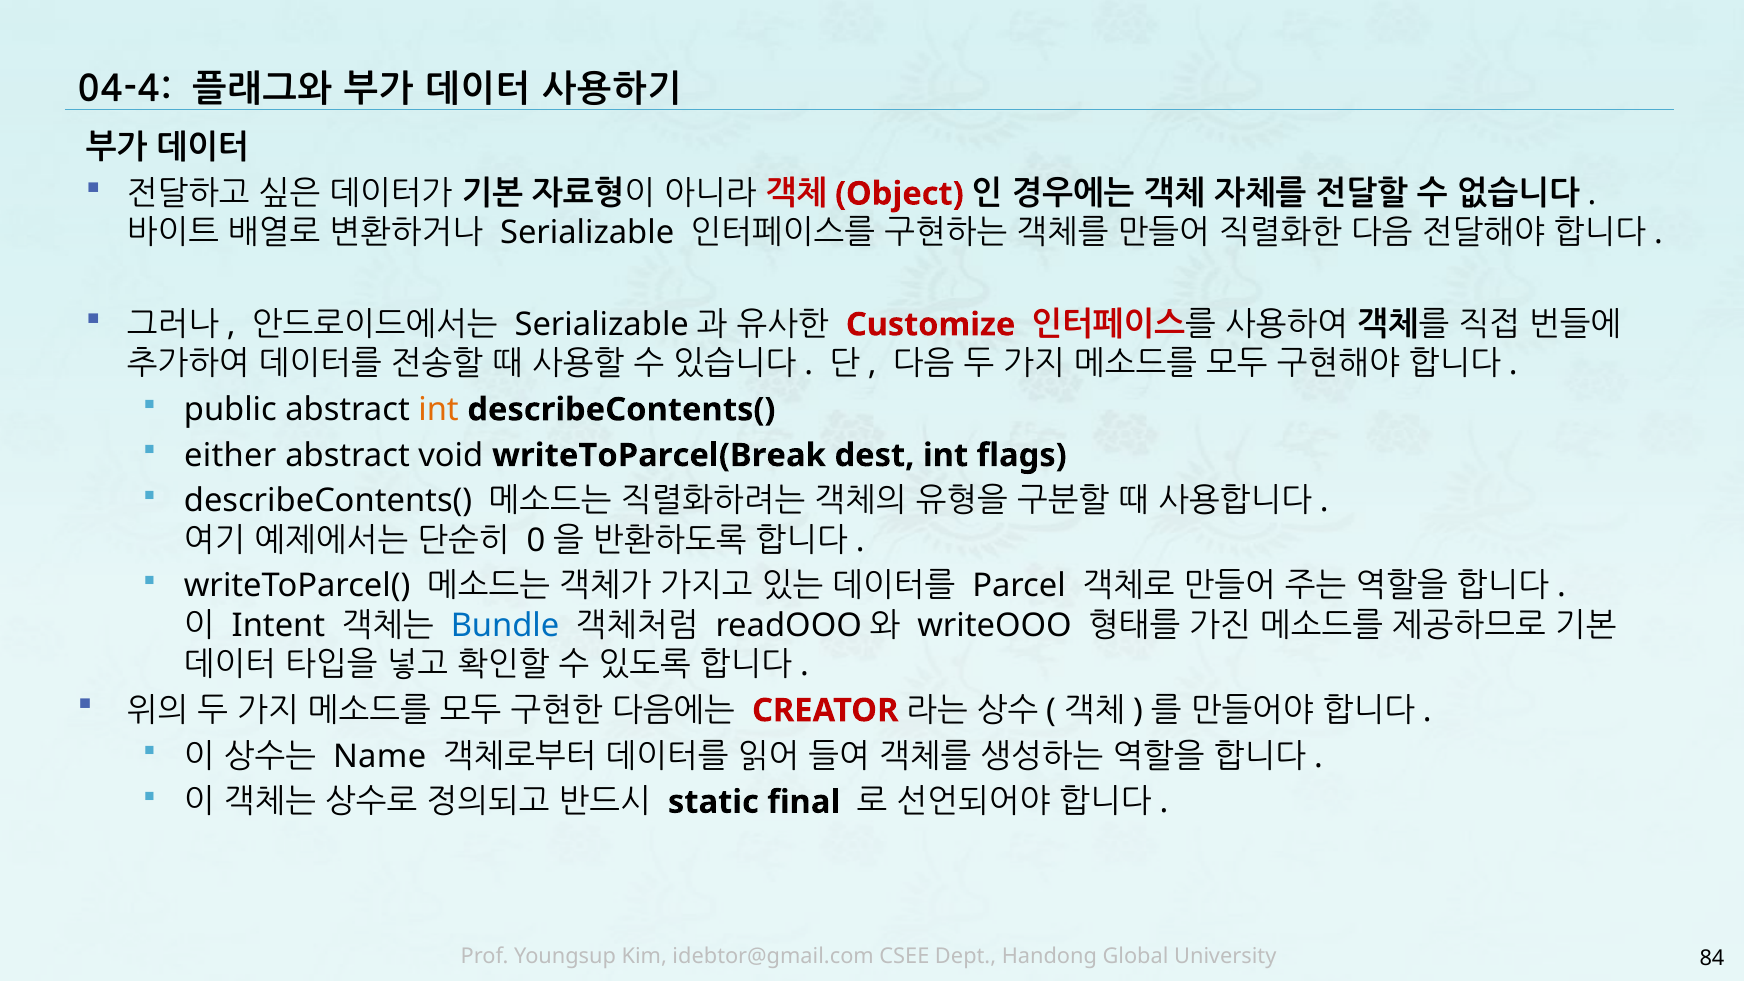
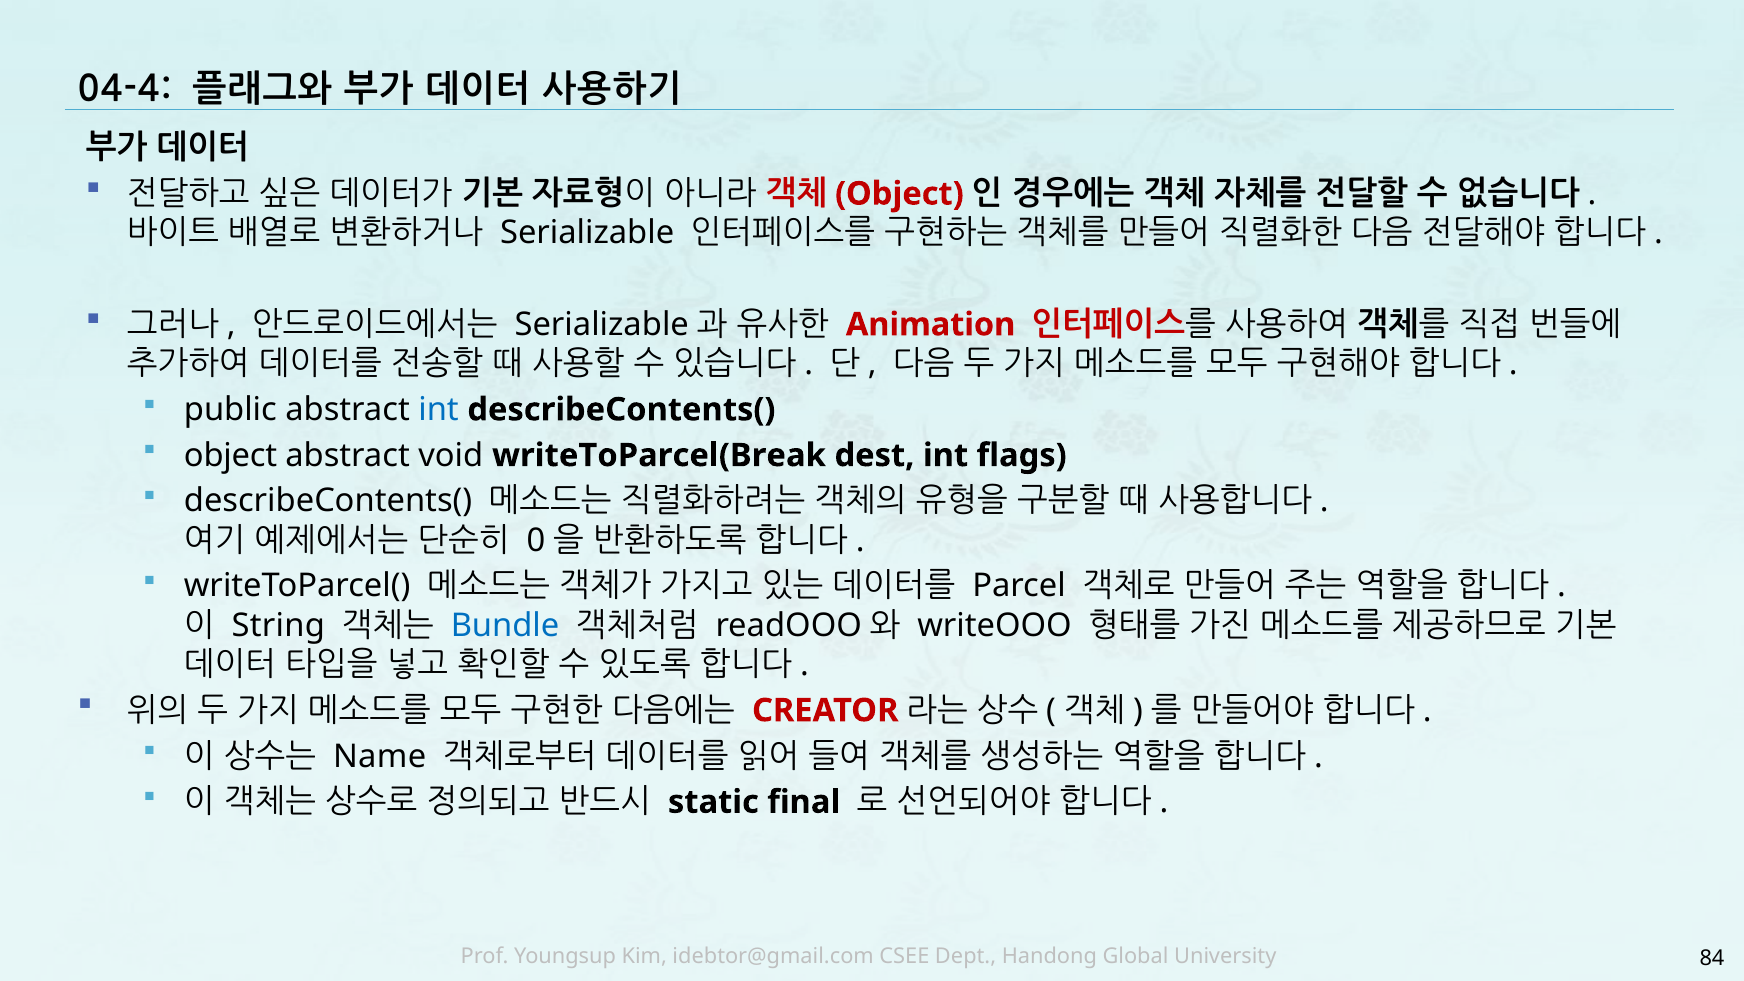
Customize: Customize -> Animation
int at (439, 410) colour: orange -> blue
either at (230, 455): either -> object
Intent: Intent -> String
